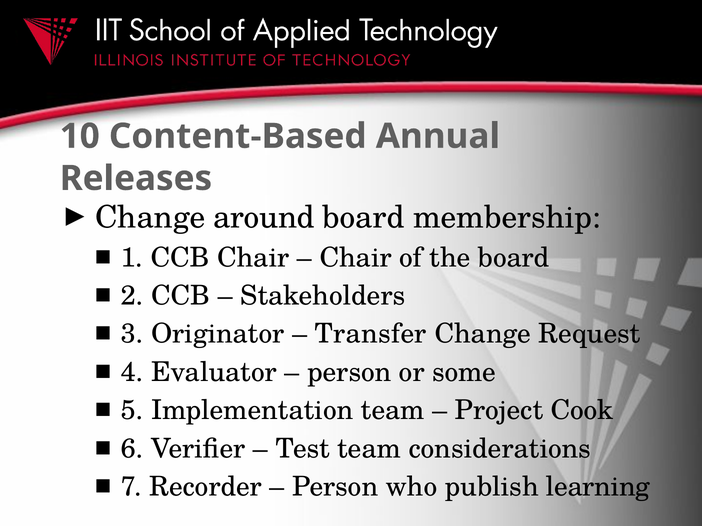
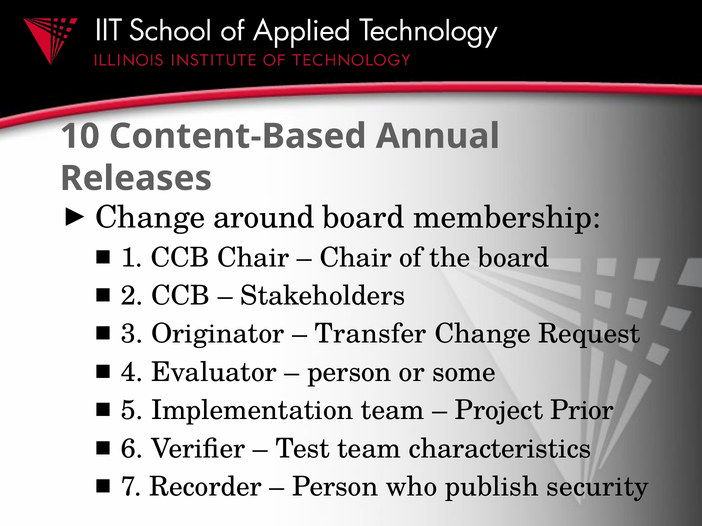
Cook: Cook -> Prior
considerations: considerations -> characteristics
learning: learning -> security
